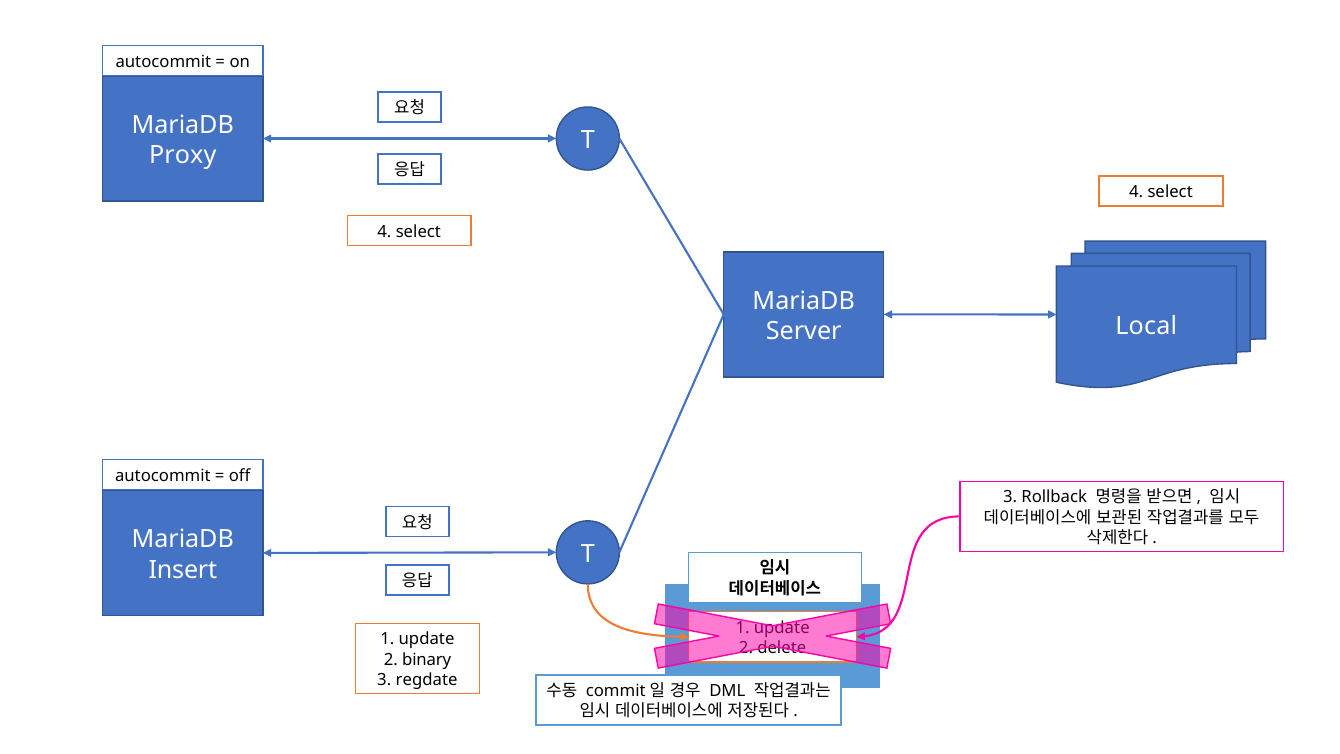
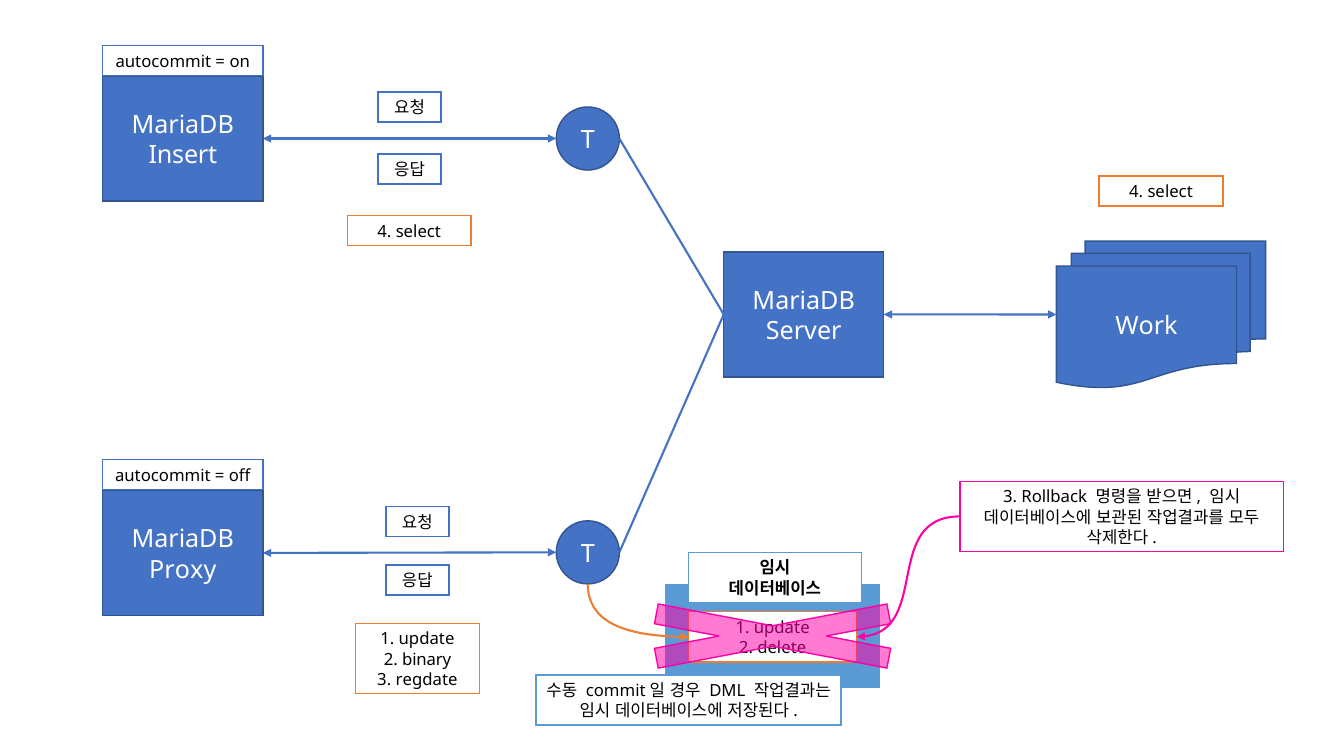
Proxy: Proxy -> Insert
Local: Local -> Work
Insert: Insert -> Proxy
